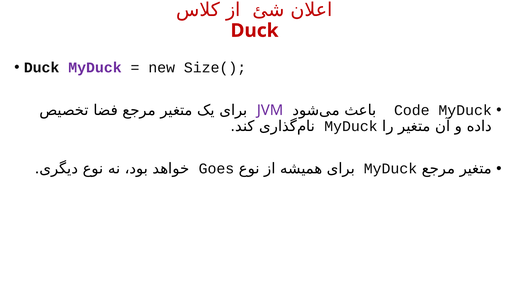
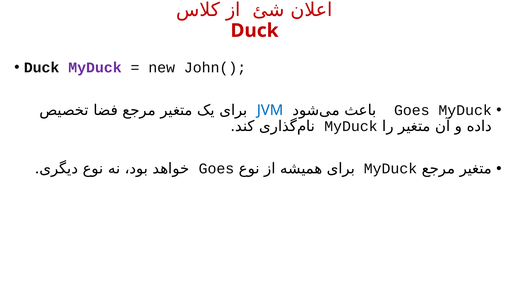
Size(: Size( -> John(
Code at (412, 110): Code -> Goes
JVM colour: purple -> blue
